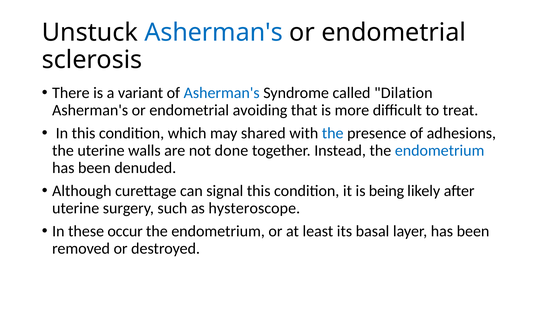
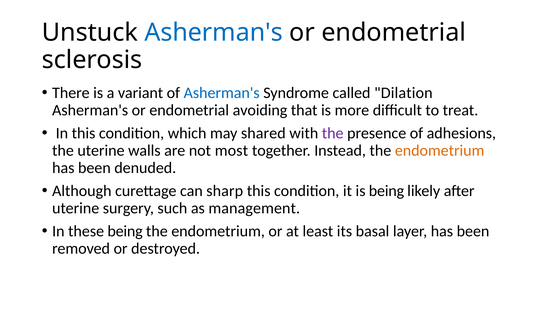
the at (333, 133) colour: blue -> purple
done: done -> most
endometrium at (440, 150) colour: blue -> orange
signal: signal -> sharp
hysteroscope: hysteroscope -> management
these occur: occur -> being
